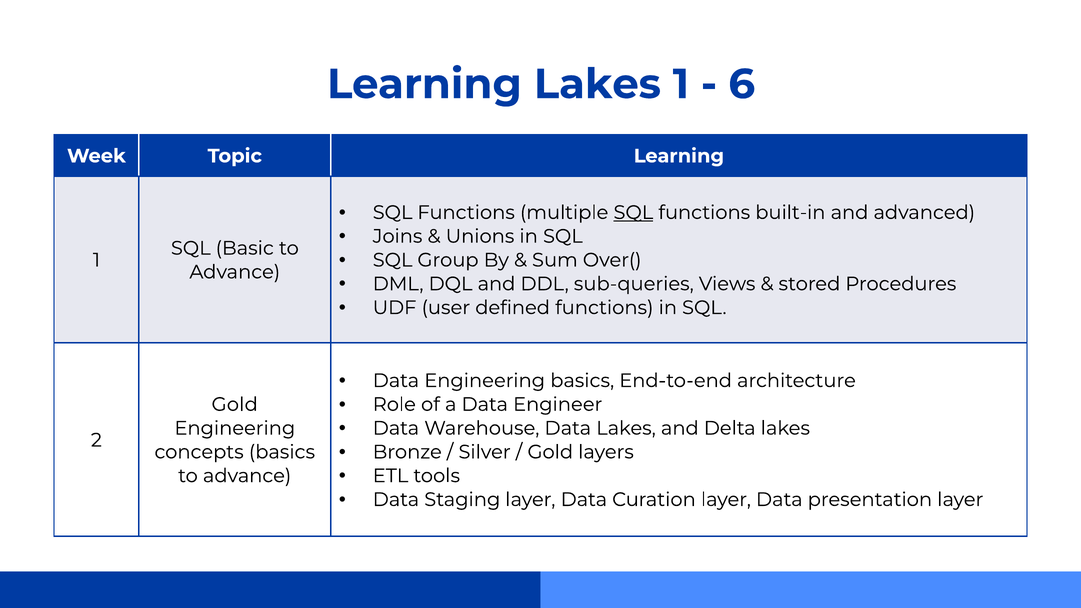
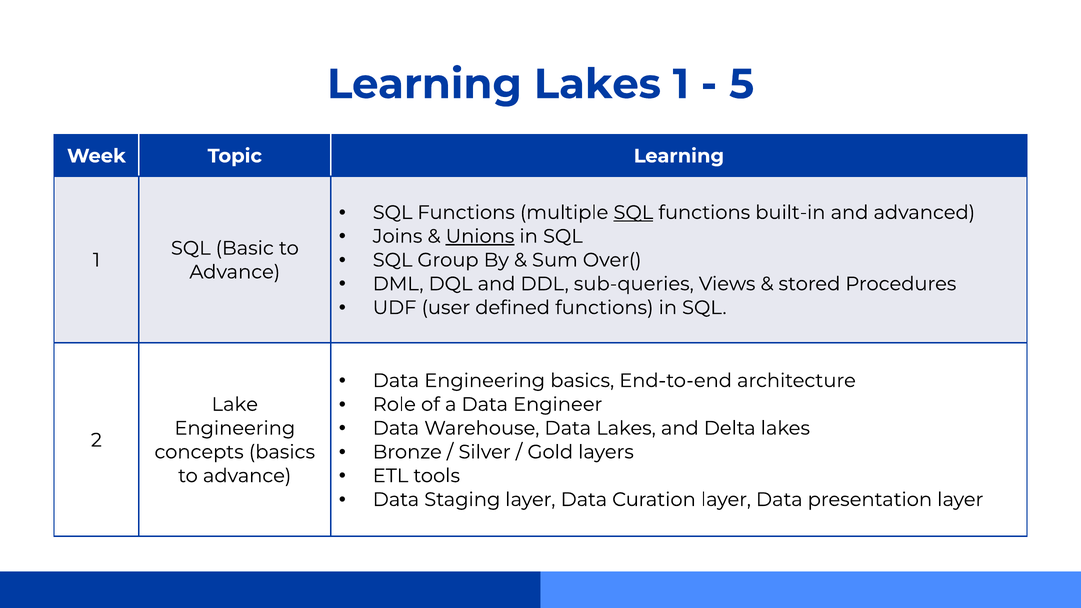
6: 6 -> 5
Unions underline: none -> present
Gold at (235, 404): Gold -> Lake
